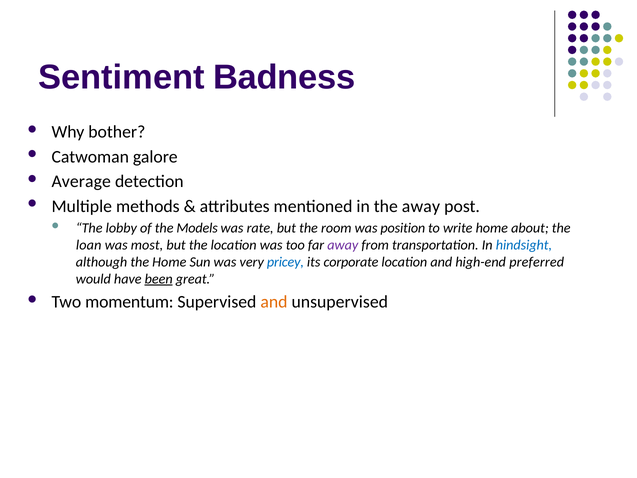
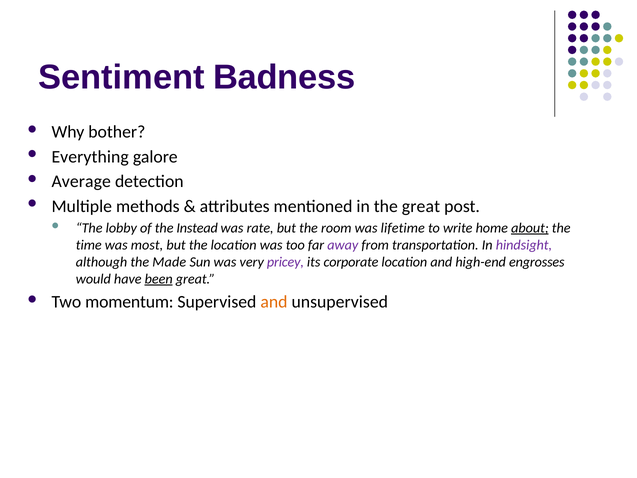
Catwoman: Catwoman -> Everything
the away: away -> great
Models: Models -> Instead
position: position -> lifetime
about underline: none -> present
loan: loan -> time
hindsight colour: blue -> purple
the Home: Home -> Made
pricey colour: blue -> purple
preferred: preferred -> engrosses
